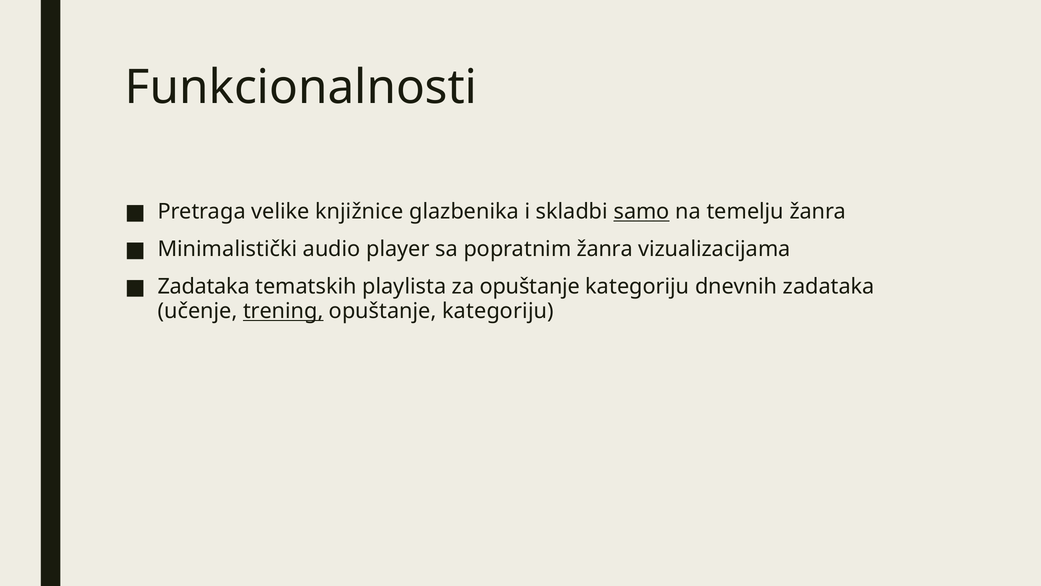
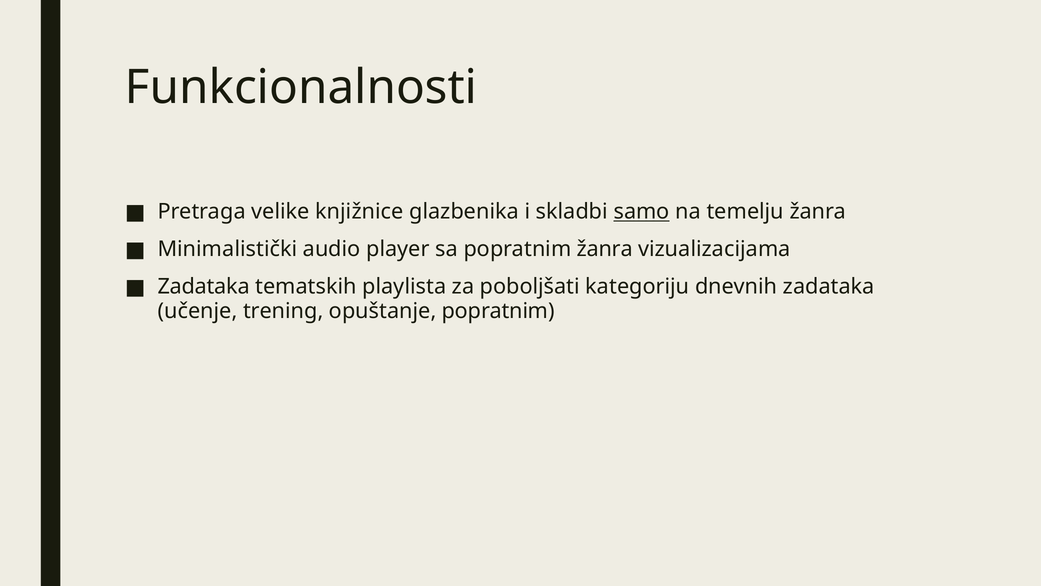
za opuštanje: opuštanje -> poboljšati
trening underline: present -> none
kategoriju at (498, 311): kategoriju -> popratnim
